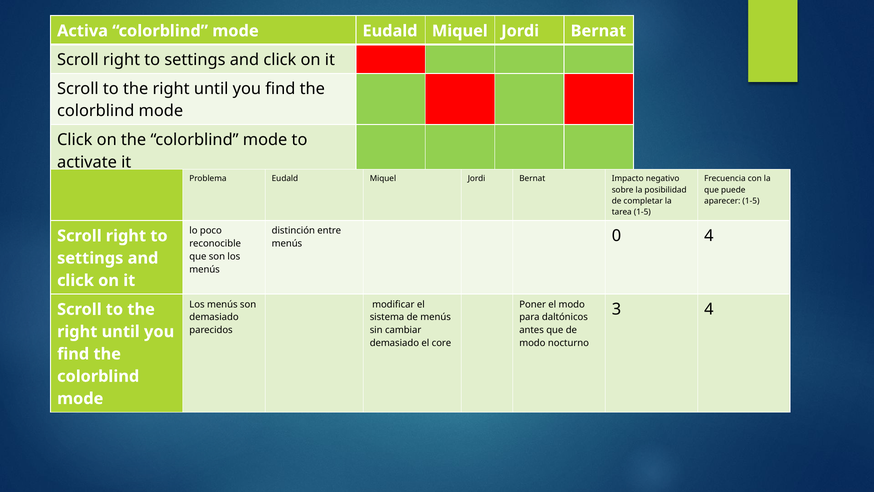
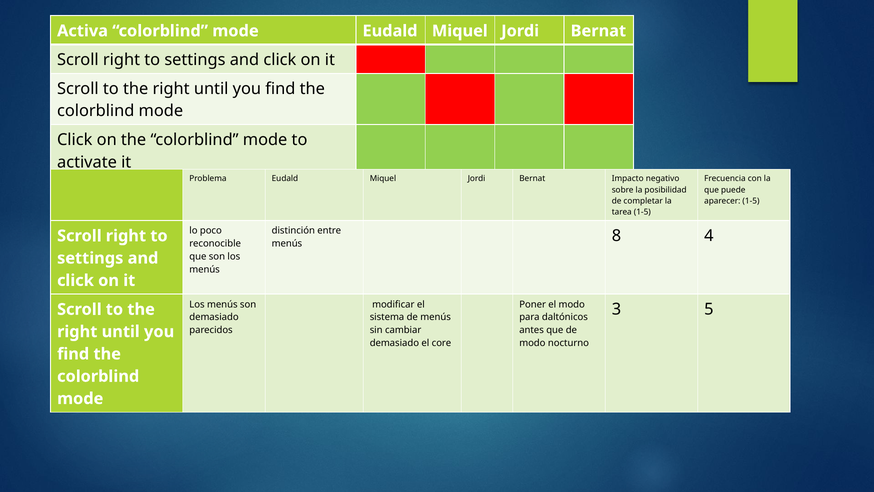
0: 0 -> 8
3 4: 4 -> 5
